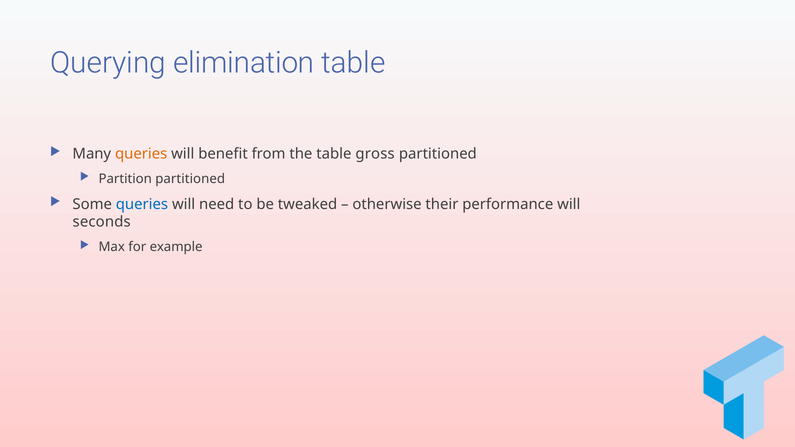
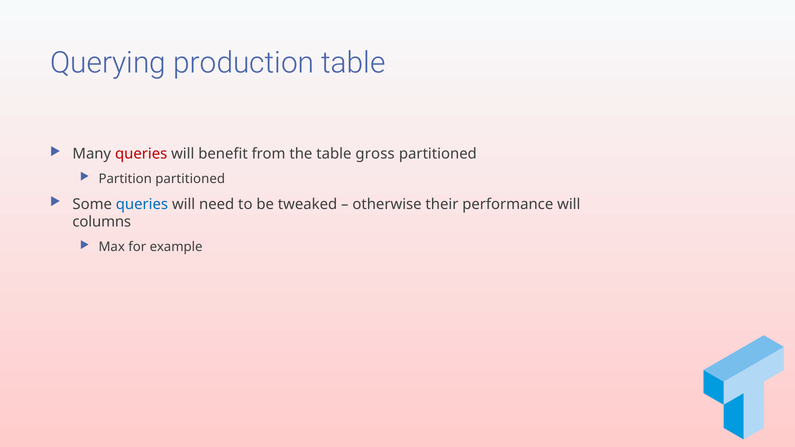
elimination: elimination -> production
queries at (141, 154) colour: orange -> red
seconds: seconds -> columns
